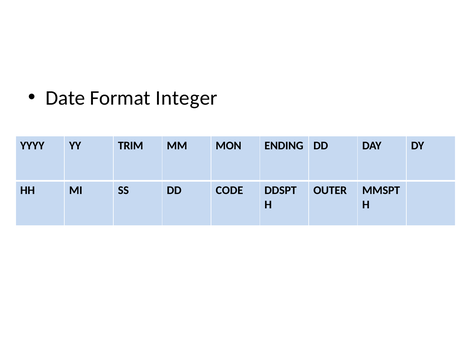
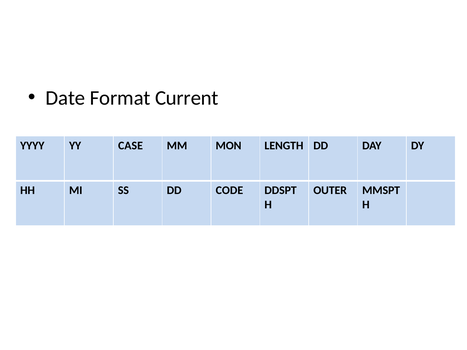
Integer: Integer -> Current
TRIM: TRIM -> CASE
ENDING: ENDING -> LENGTH
